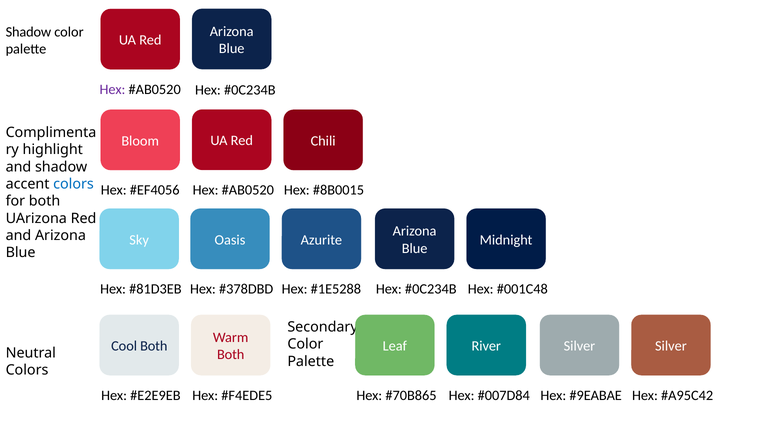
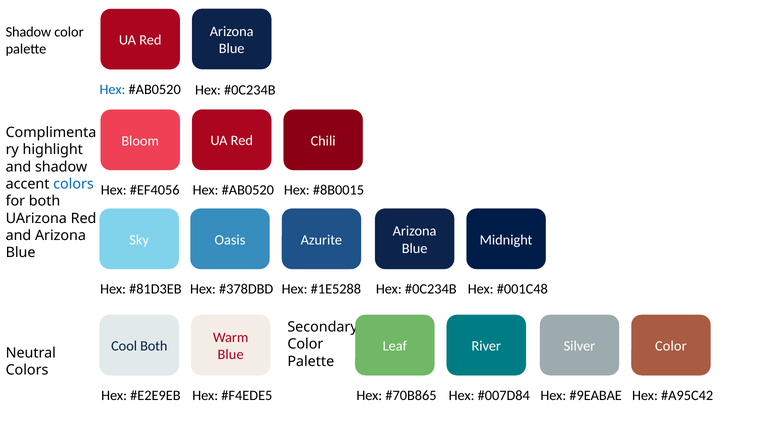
Hex at (112, 90) colour: purple -> blue
Silver at (671, 347): Silver -> Color
Both at (231, 355): Both -> Blue
